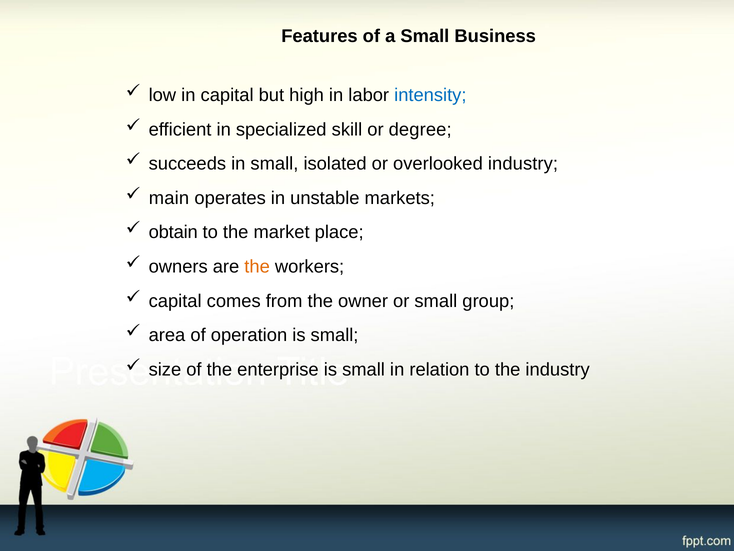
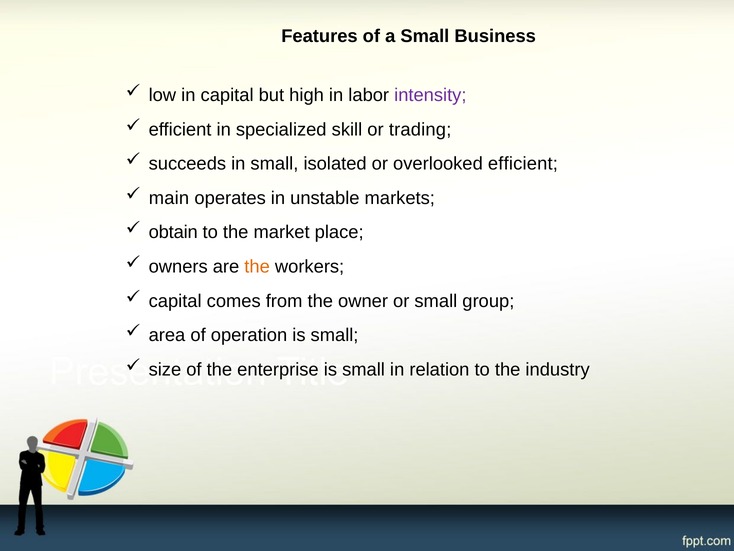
intensity colour: blue -> purple
degree: degree -> trading
overlooked industry: industry -> efficient
